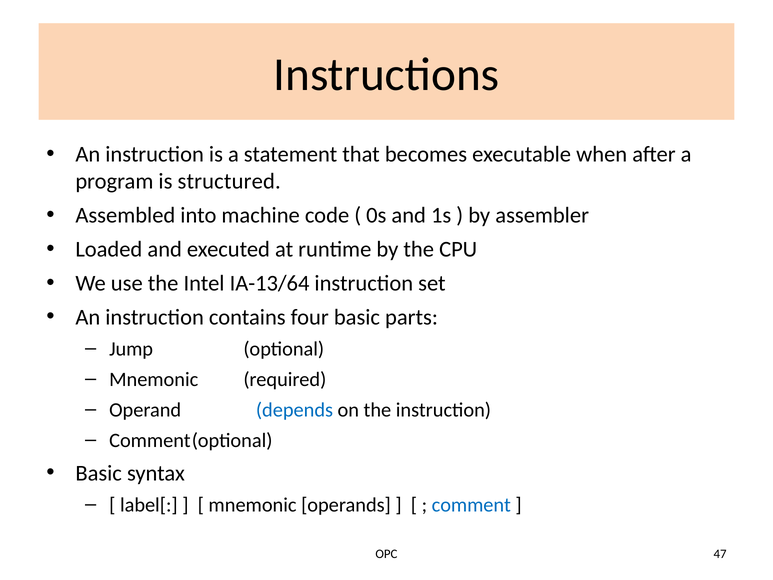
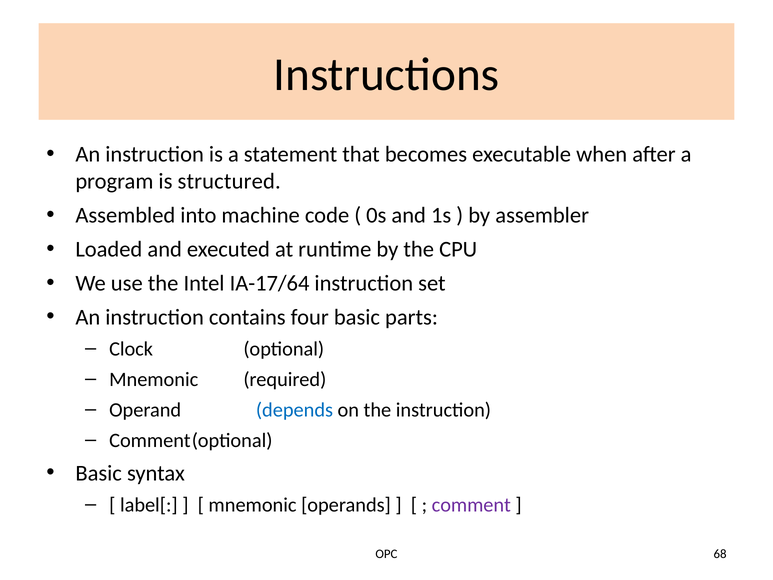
IA-13/64: IA-13/64 -> IA-17/64
Jump: Jump -> Clock
comment colour: blue -> purple
47: 47 -> 68
